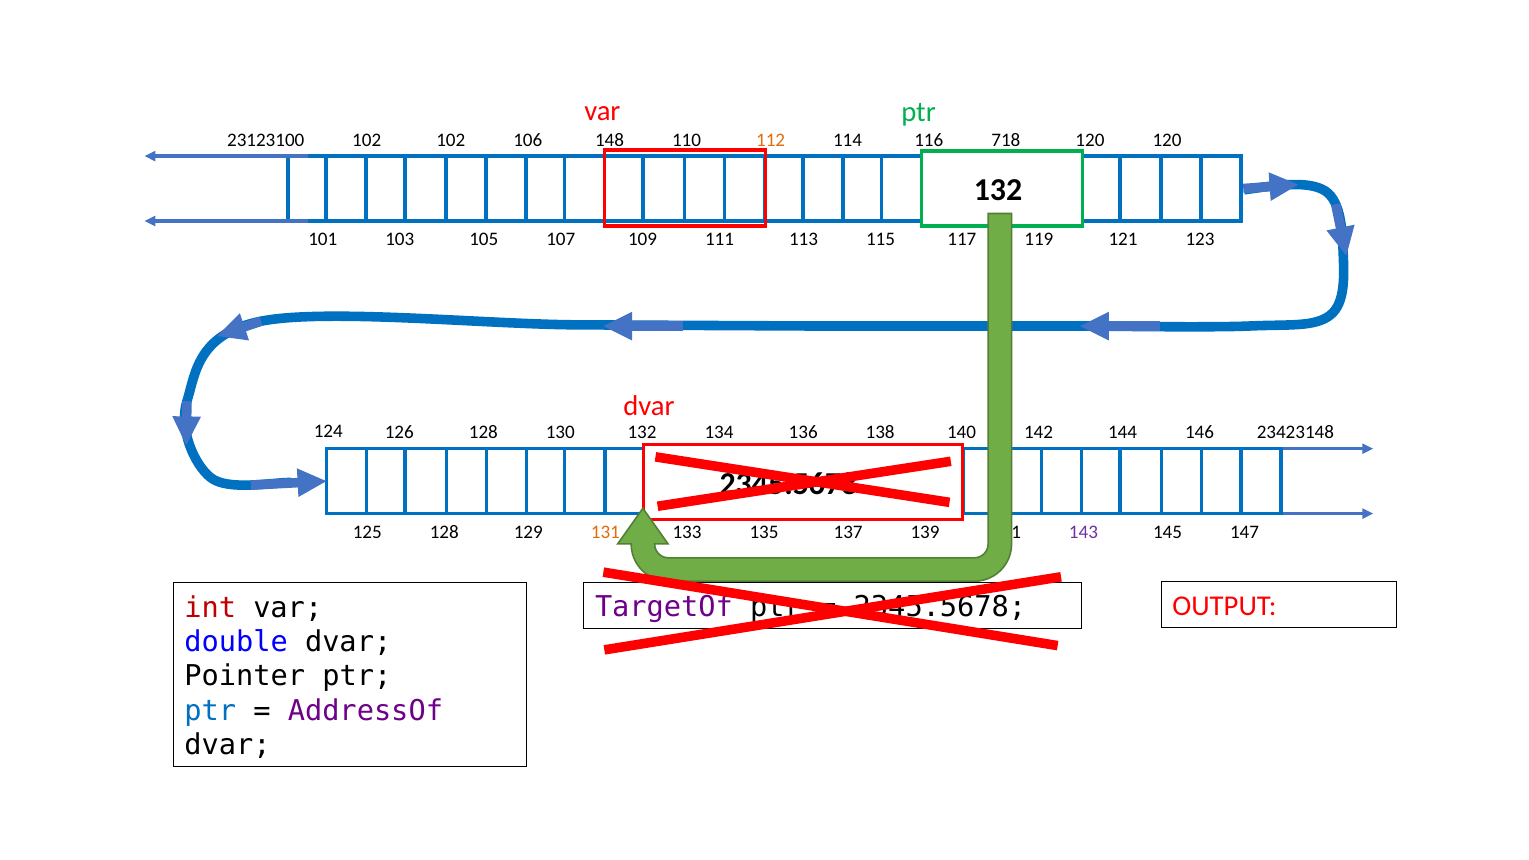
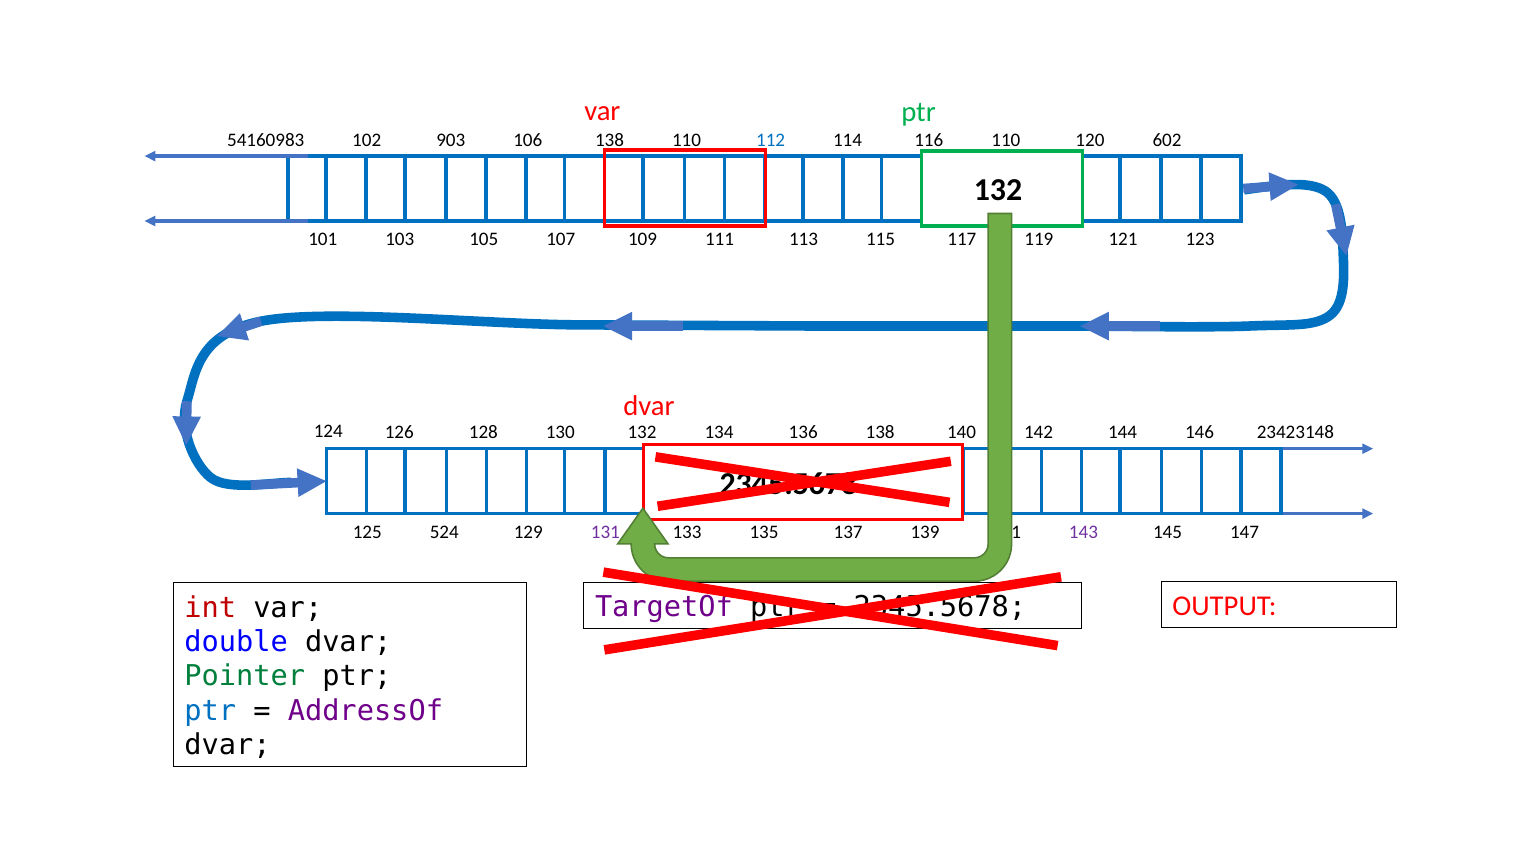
23123100: 23123100 -> 54160983
102 102: 102 -> 903
106 148: 148 -> 138
112 colour: orange -> blue
116 718: 718 -> 110
120 120: 120 -> 602
125 128: 128 -> 524
131 colour: orange -> purple
Pointer colour: black -> green
